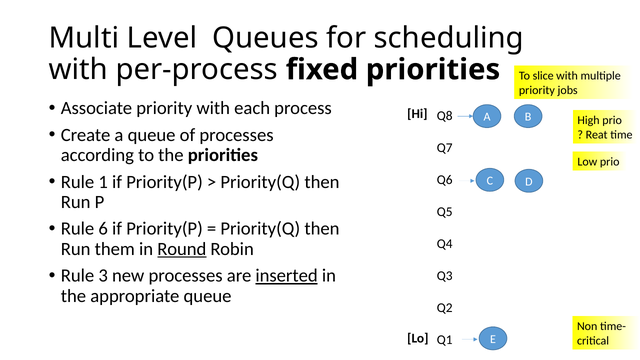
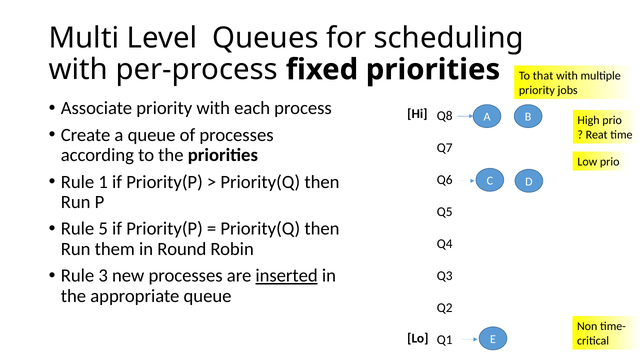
slice: slice -> that
6: 6 -> 5
Round underline: present -> none
